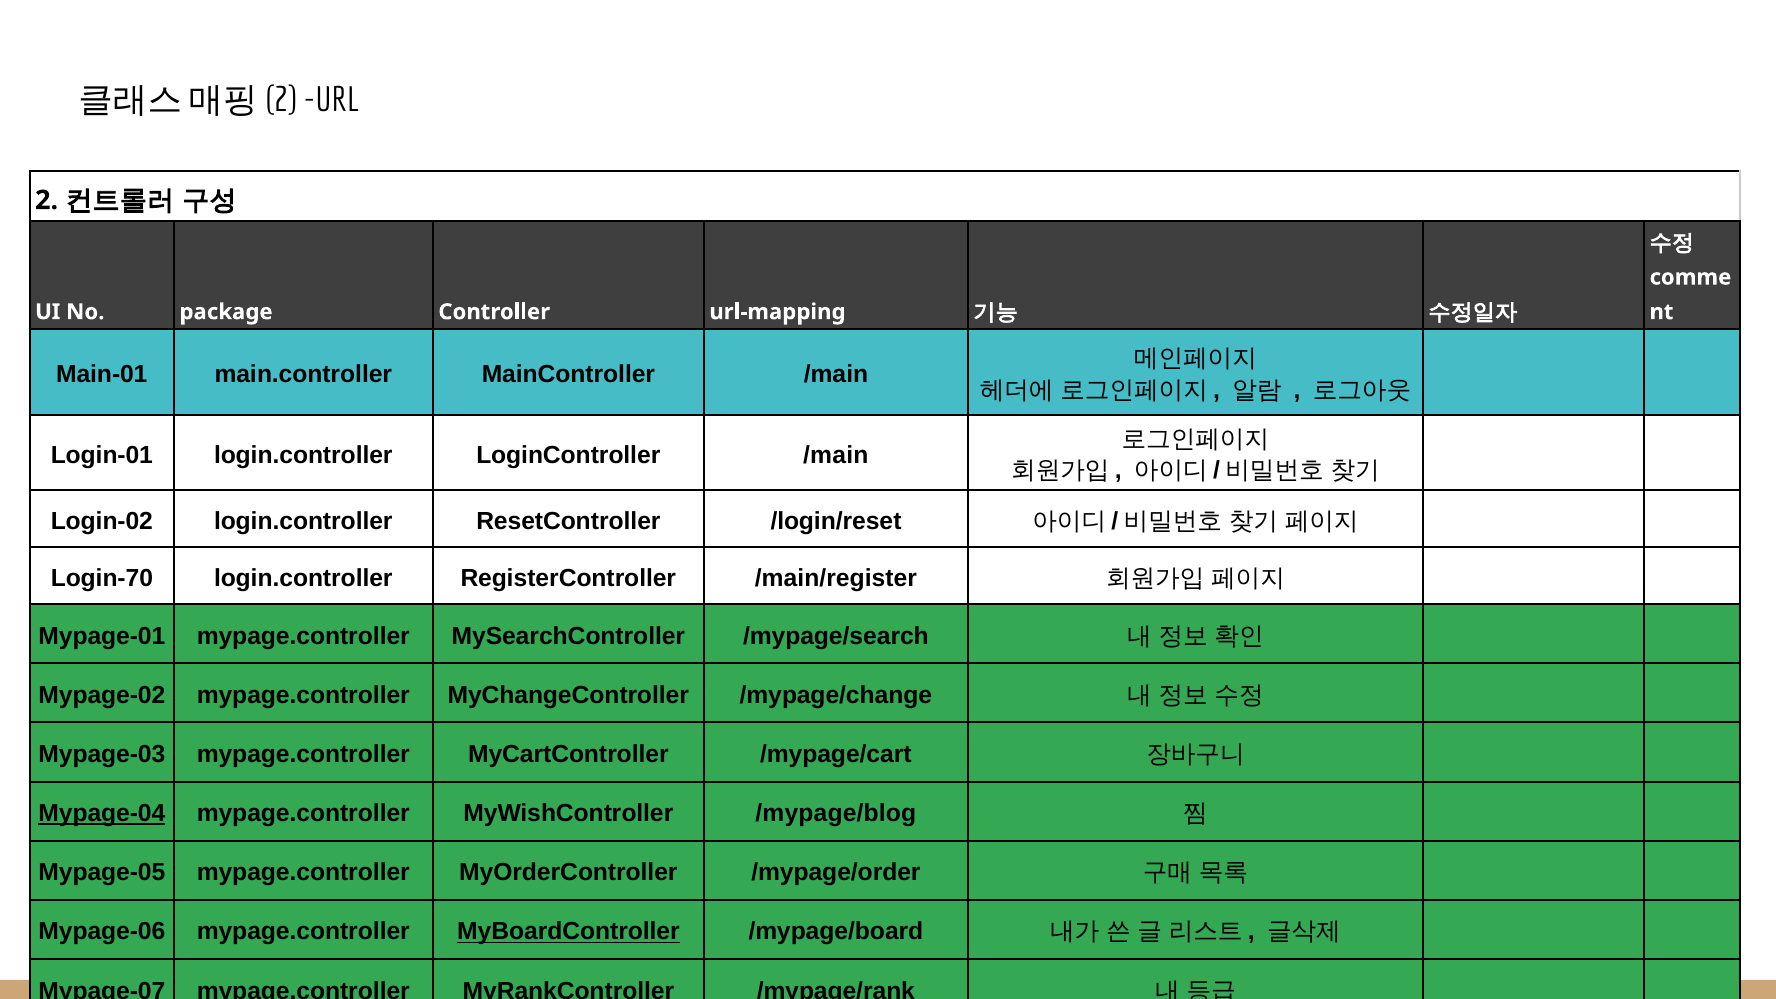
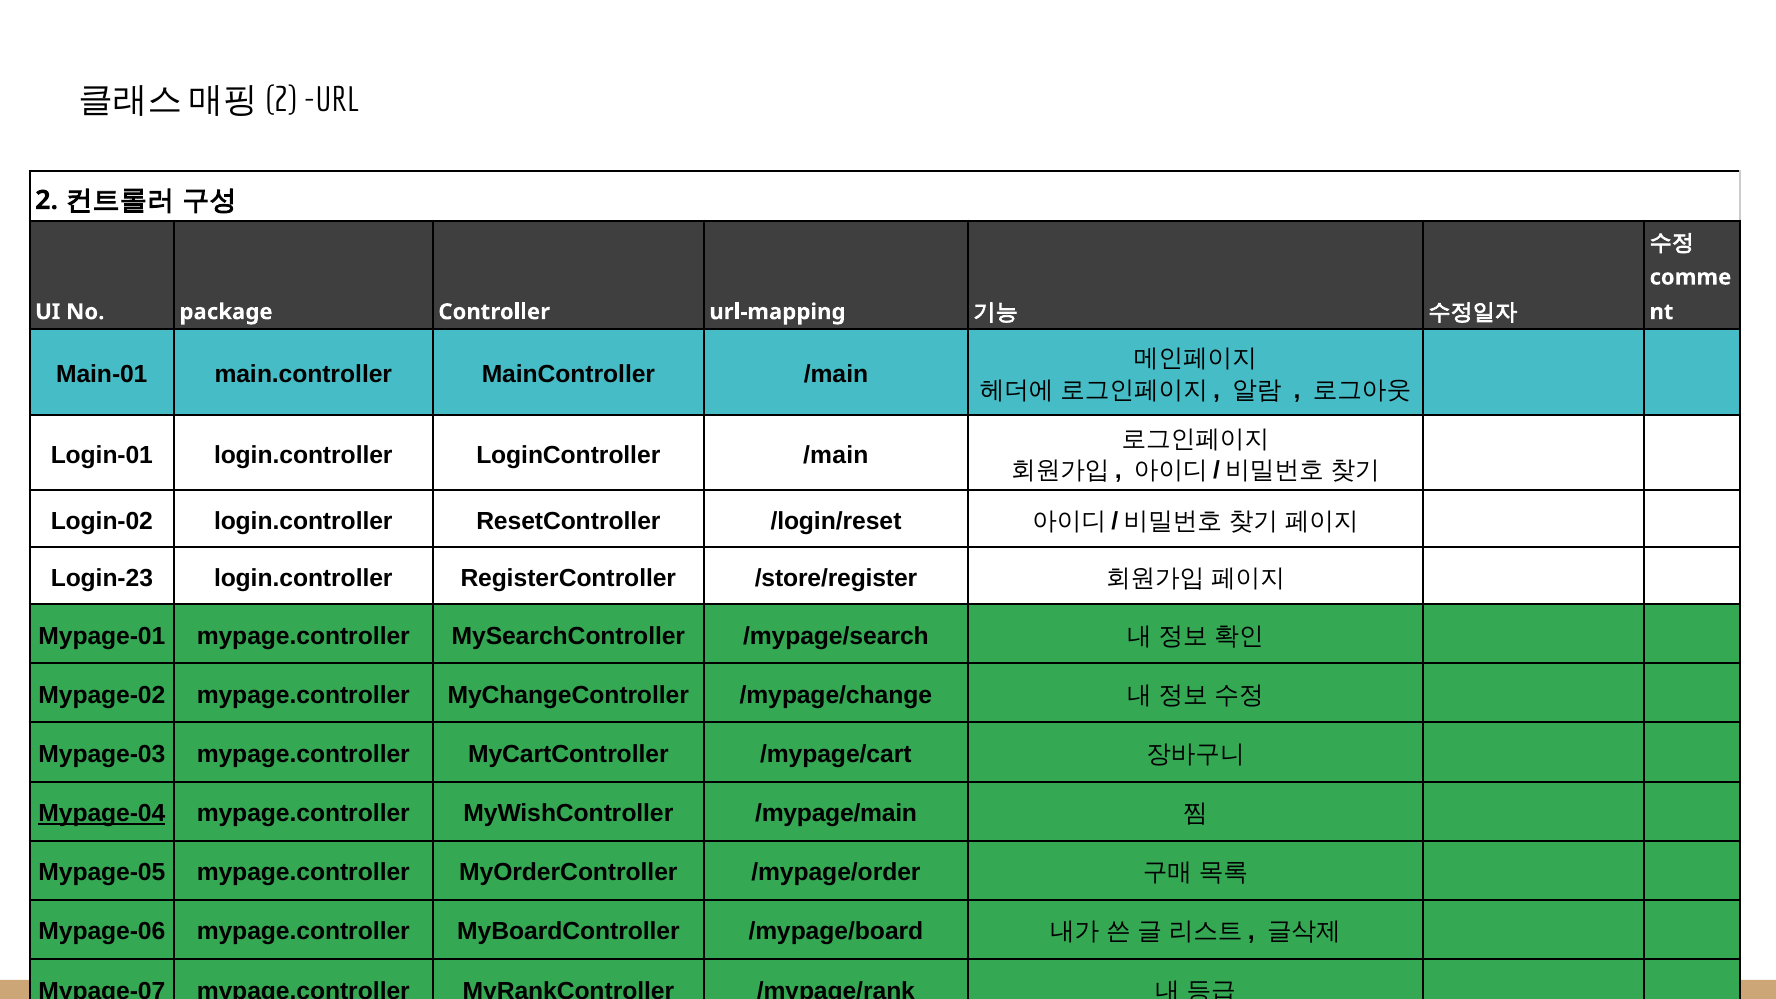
Login-70: Login-70 -> Login-23
/main/register: /main/register -> /store/register
/mypage/blog: /mypage/blog -> /mypage/main
MyBoardController underline: present -> none
